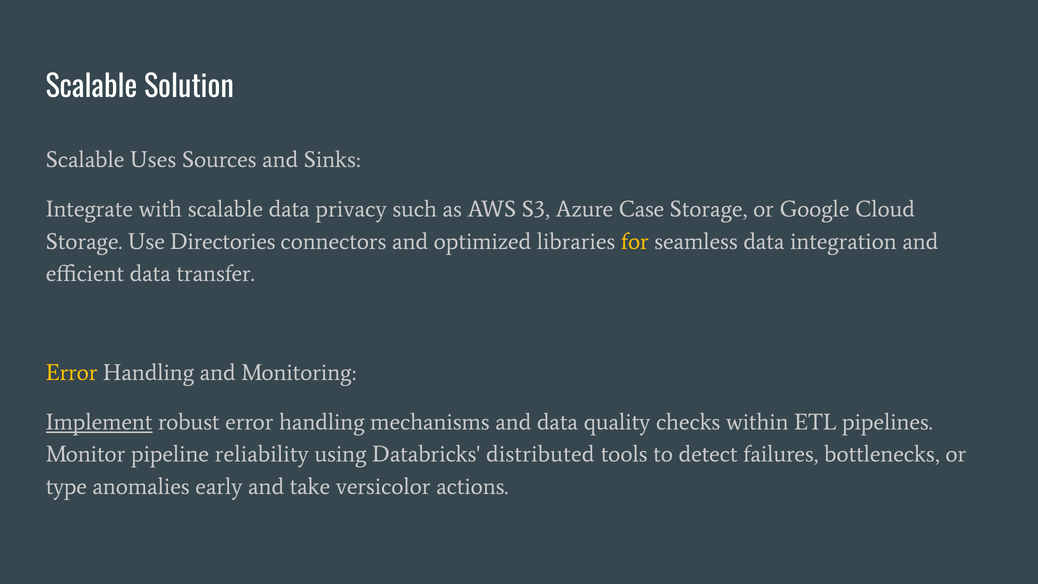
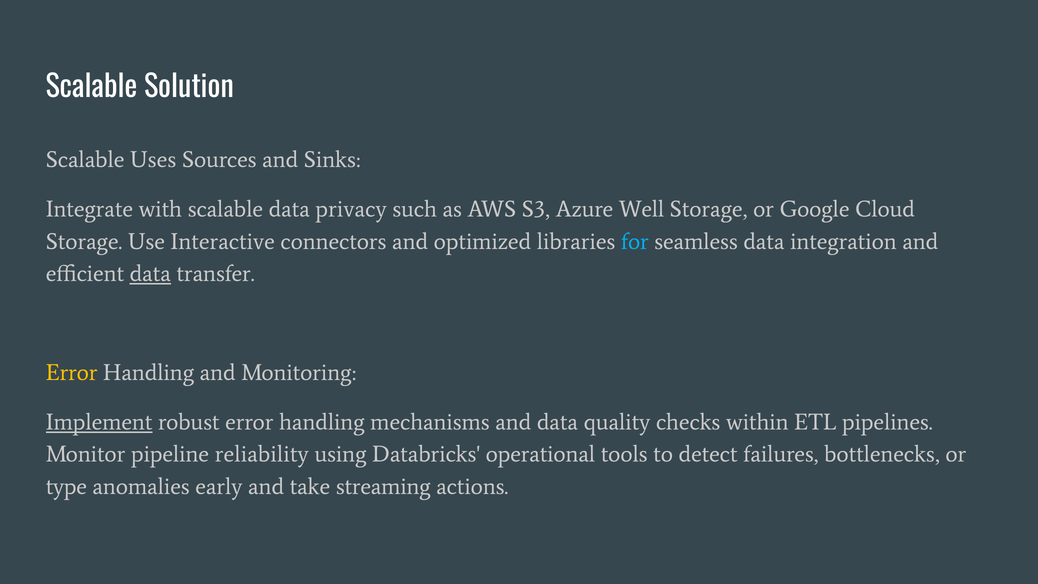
Case: Case -> Well
Directories: Directories -> Interactive
for colour: yellow -> light blue
data at (150, 274) underline: none -> present
distributed: distributed -> operational
versicolor: versicolor -> streaming
